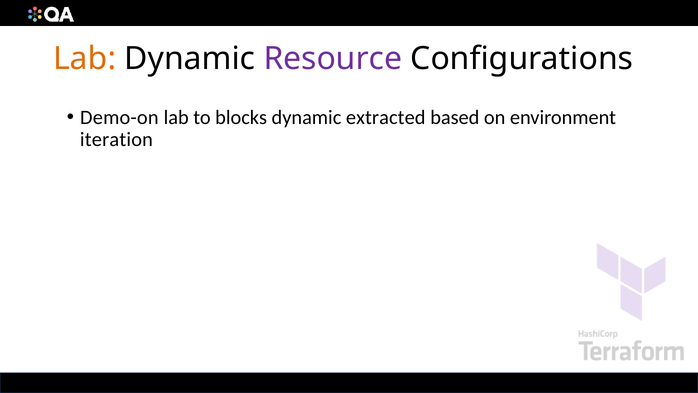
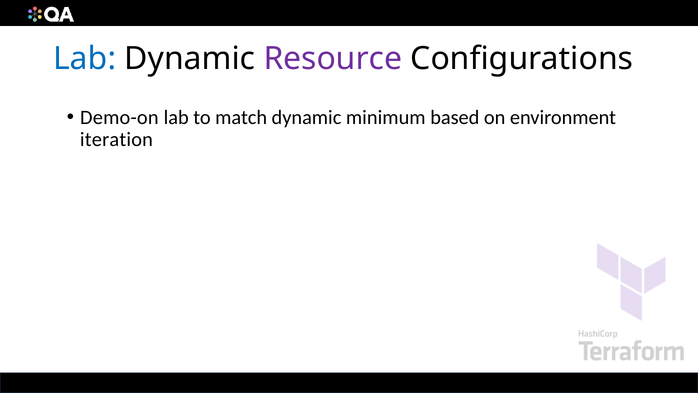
Lab at (85, 59) colour: orange -> blue
blocks: blocks -> match
extracted: extracted -> minimum
